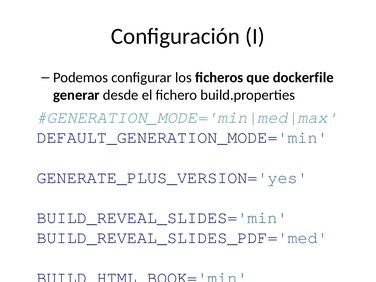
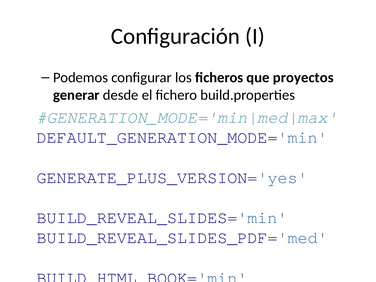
dockerfile: dockerfile -> proyectos
